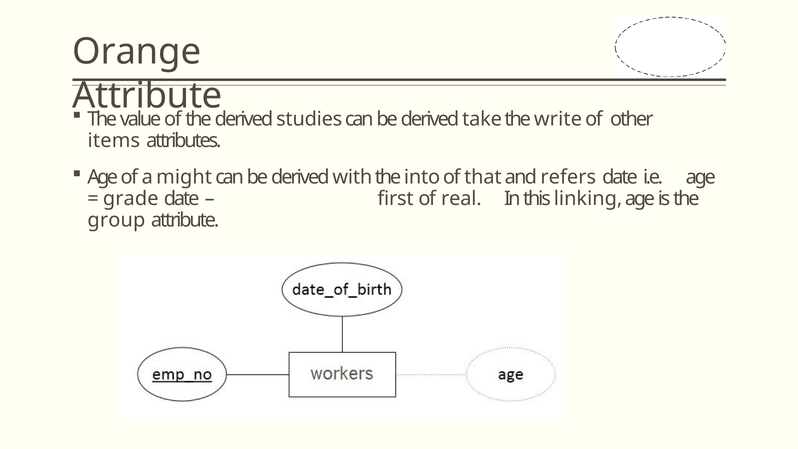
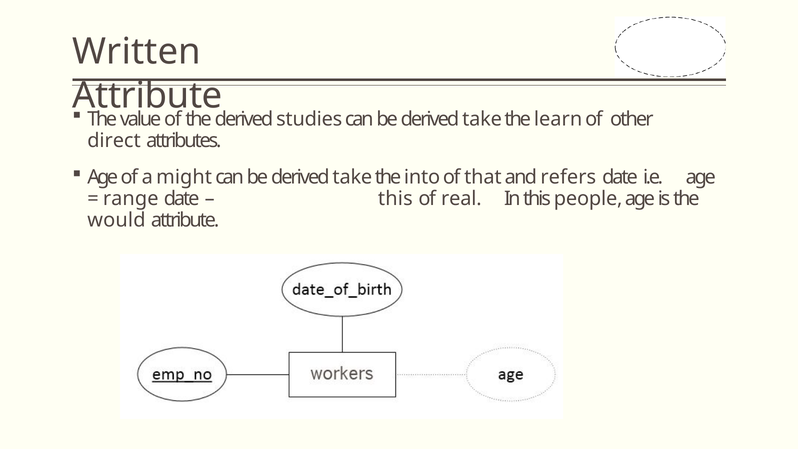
Orange: Orange -> Written
write: write -> learn
items: items -> direct
with at (352, 177): with -> take
grade: grade -> range
first at (396, 199): first -> this
linking: linking -> people
group: group -> would
